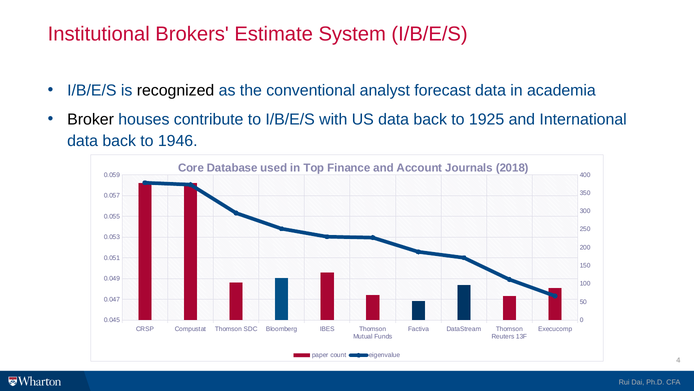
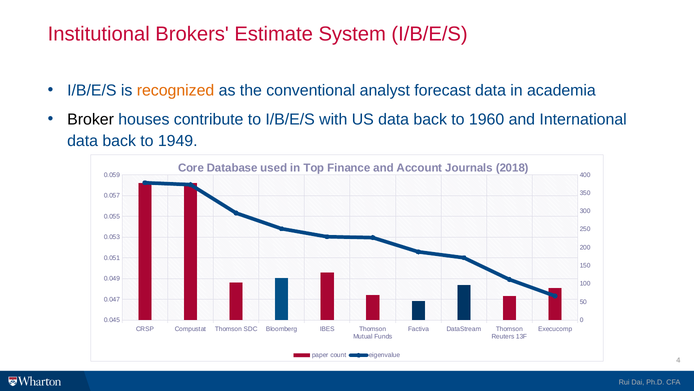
recognized colour: black -> orange
1925: 1925 -> 1960
1946: 1946 -> 1949
